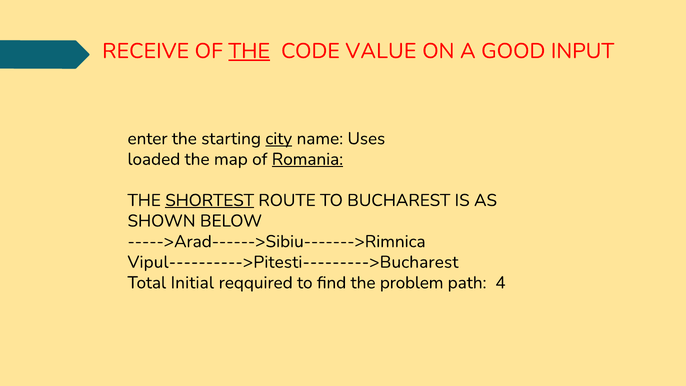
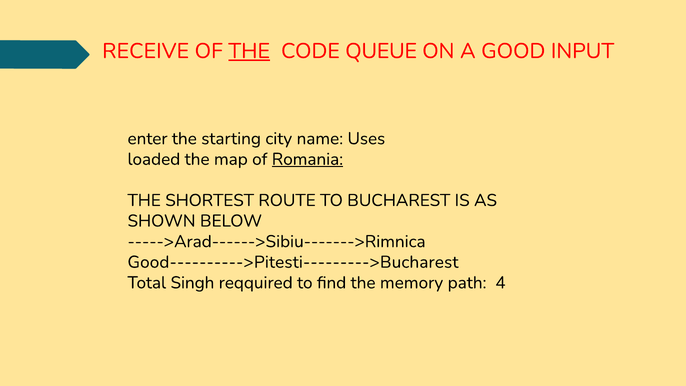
VALUE: VALUE -> QUEUE
city underline: present -> none
SHORTEST underline: present -> none
Vipul---------->Pitesti--------->Bucharest: Vipul---------->Pitesti--------->Bucharest -> Good---------->Pitesti--------->Bucharest
Initial: Initial -> Singh
problem: problem -> memory
